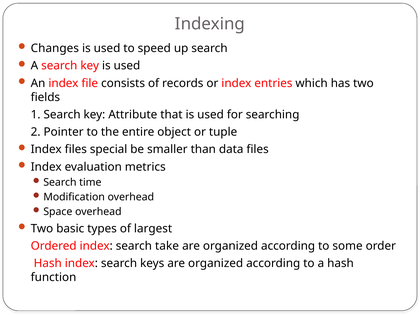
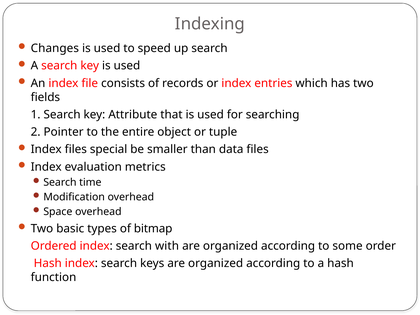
largest: largest -> bitmap
take: take -> with
